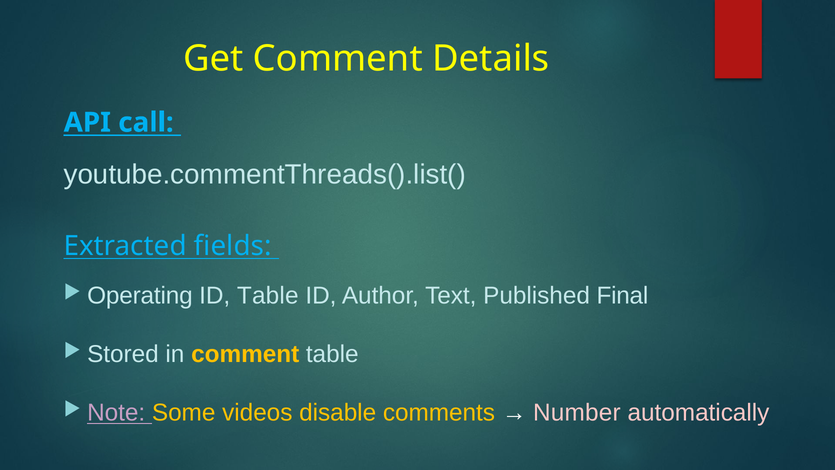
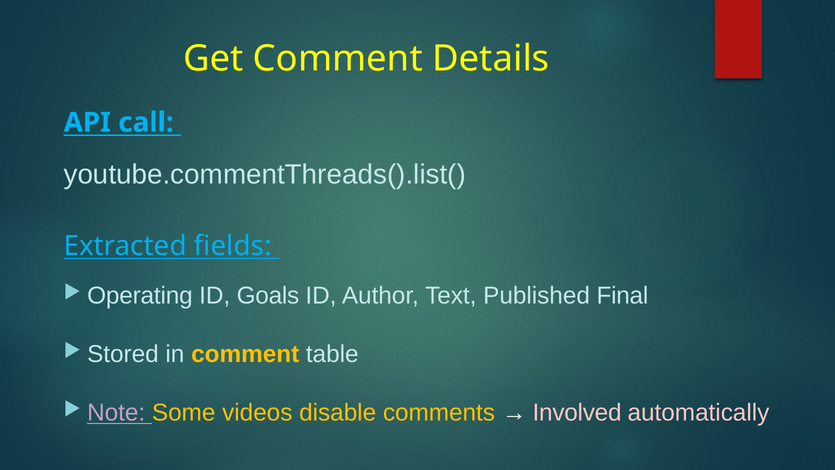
ID Table: Table -> Goals
Number: Number -> Involved
